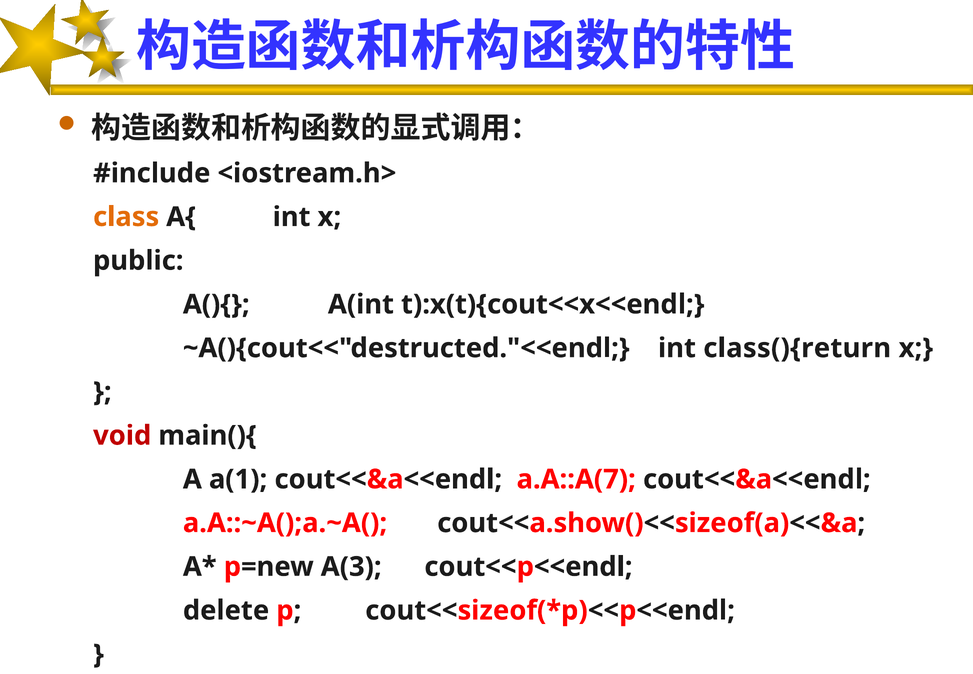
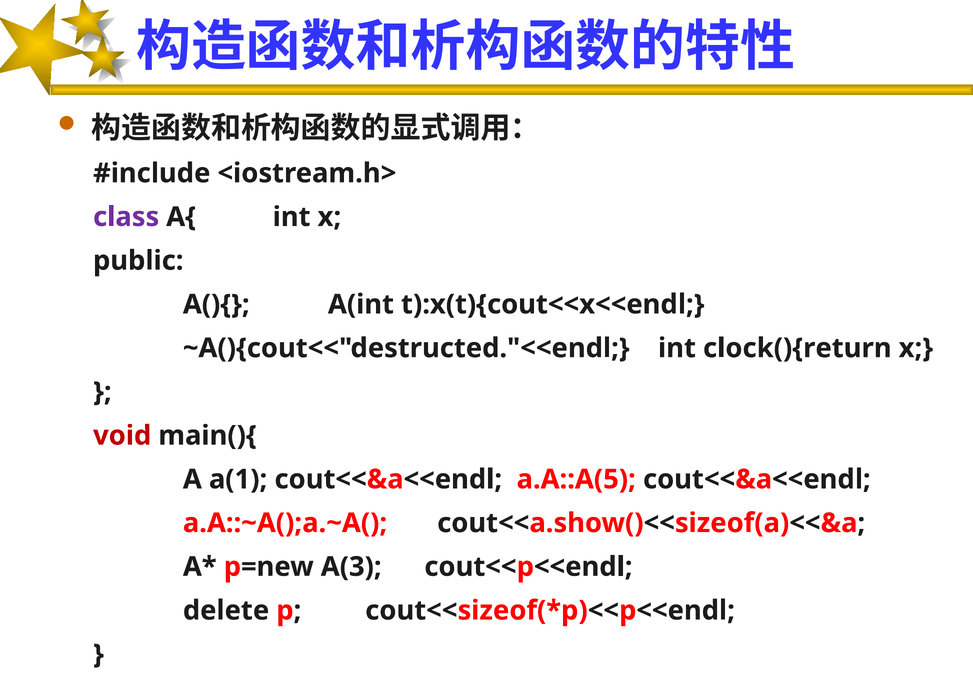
class colour: orange -> purple
class(){return: class(){return -> clock(){return
a.A::A(7: a.A::A(7 -> a.A::A(5
